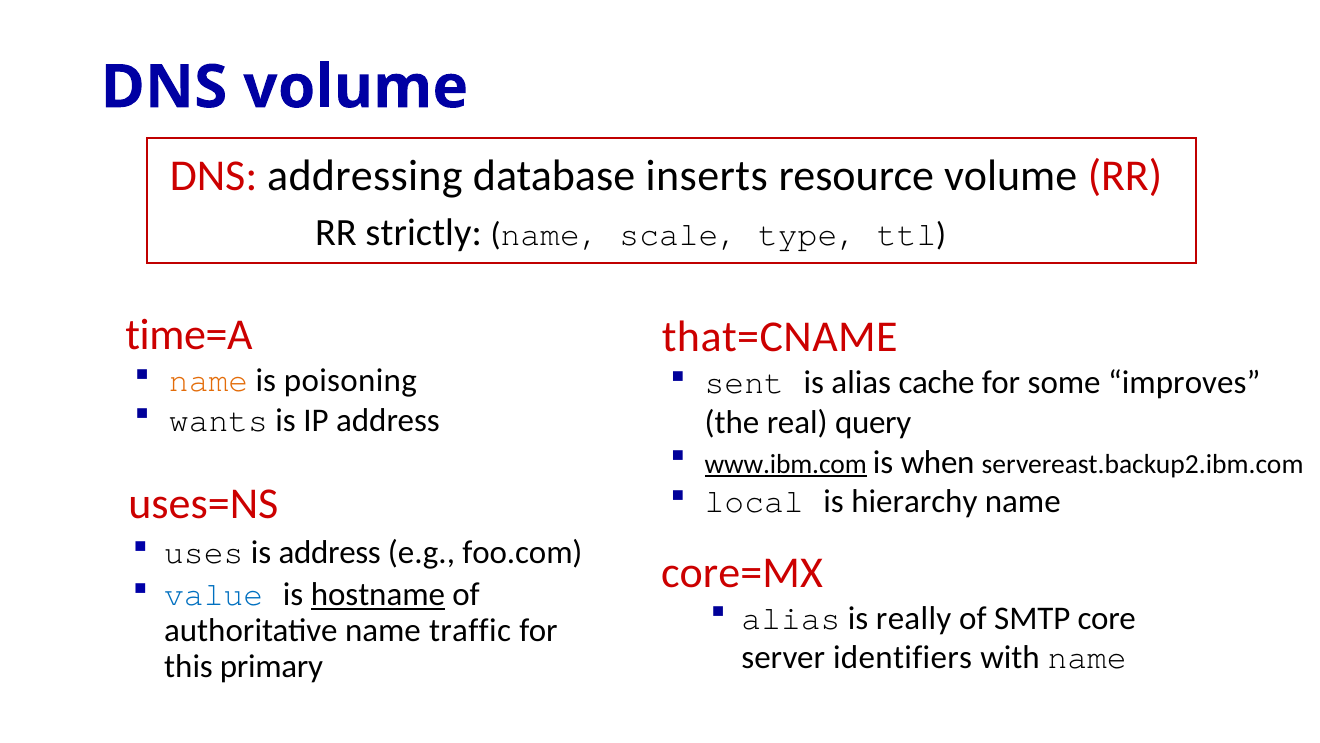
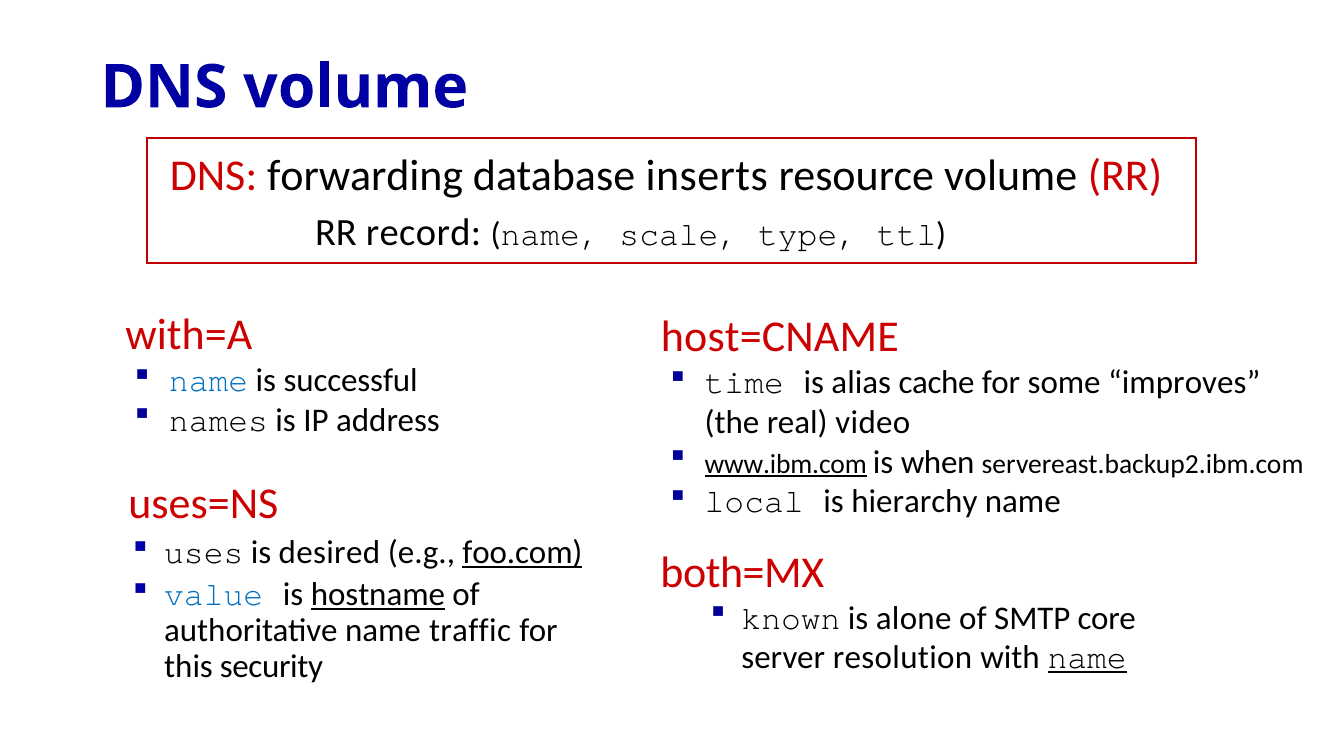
addressing: addressing -> forwarding
strictly: strictly -> record
time=A: time=A -> with=A
that=CNAME: that=CNAME -> host=CNAME
name at (209, 380) colour: orange -> blue
poisoning: poisoning -> successful
sent: sent -> time
wants: wants -> names
query: query -> video
is address: address -> desired
foo.com underline: none -> present
core=MX: core=MX -> both=MX
alias at (791, 618): alias -> known
really: really -> alone
identifiers: identifiers -> resolution
name at (1087, 657) underline: none -> present
primary: primary -> security
